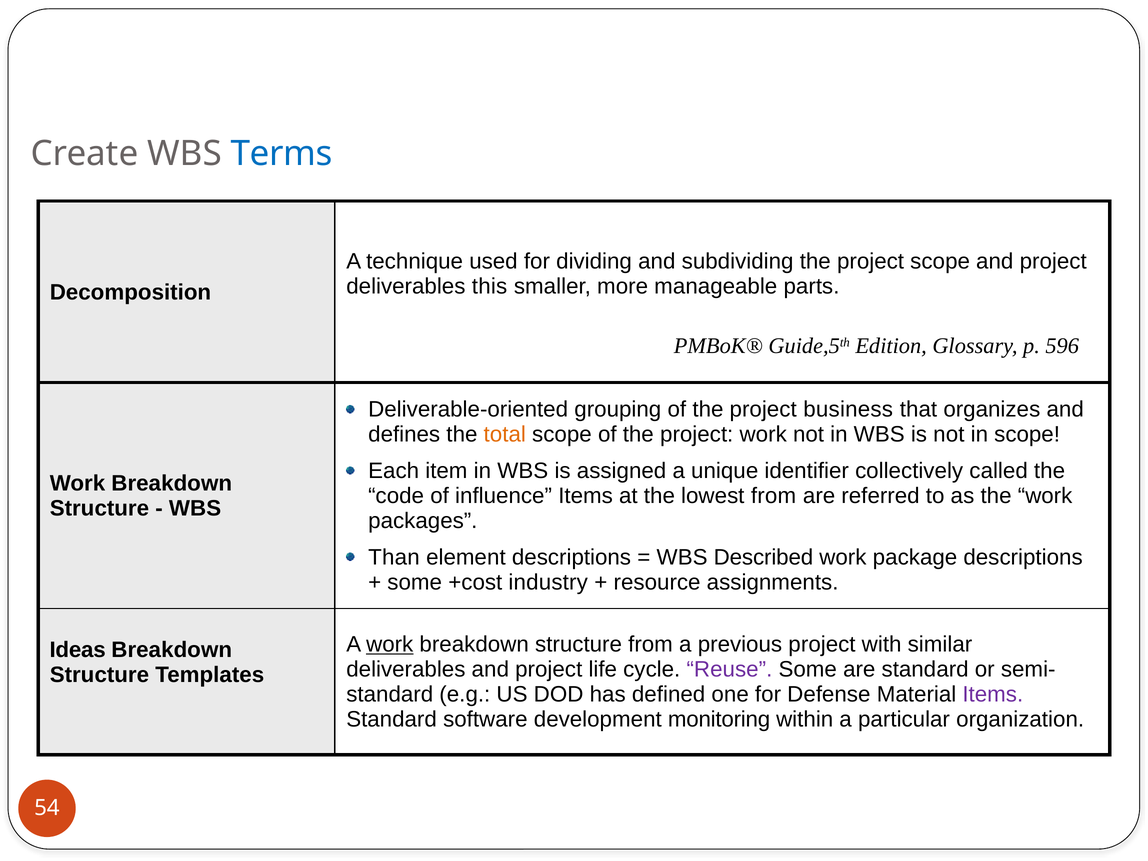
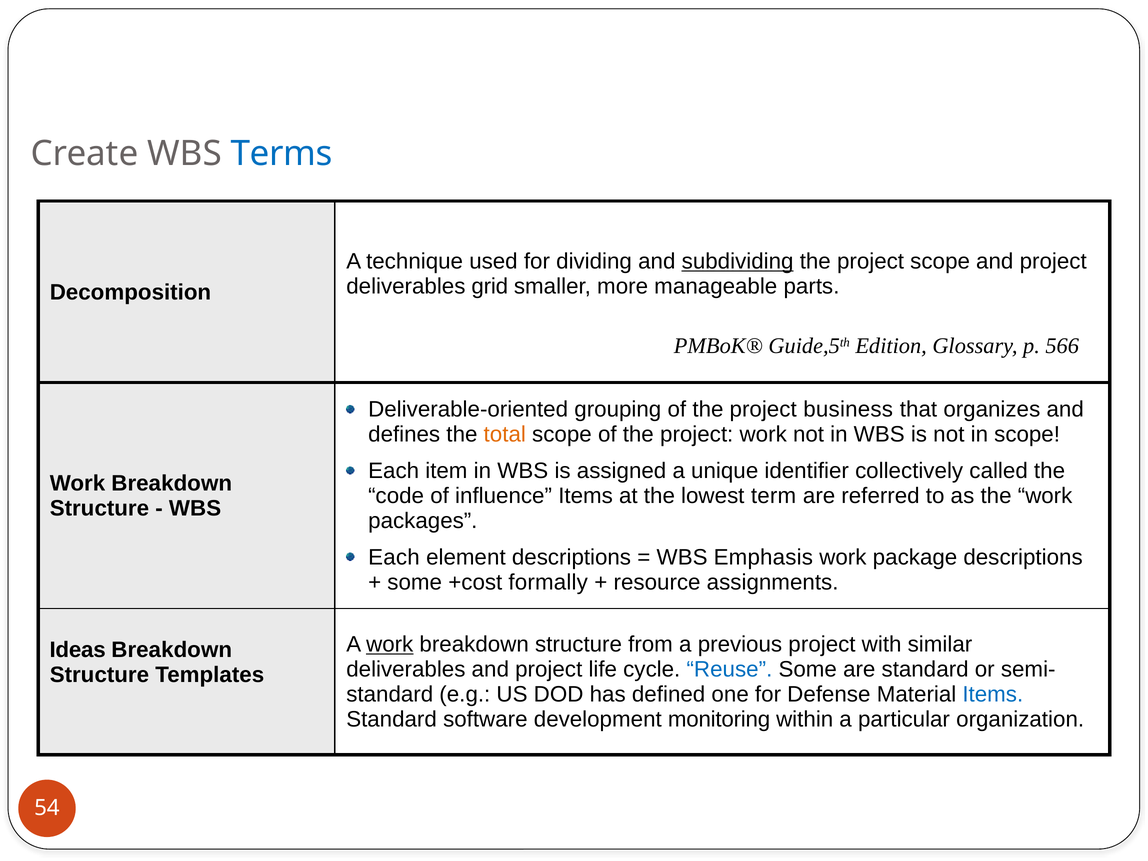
subdividing underline: none -> present
this: this -> grid
596: 596 -> 566
lowest from: from -> term
Than at (394, 557): Than -> Each
Described: Described -> Emphasis
industry: industry -> formally
Reuse colour: purple -> blue
Items at (993, 694) colour: purple -> blue
